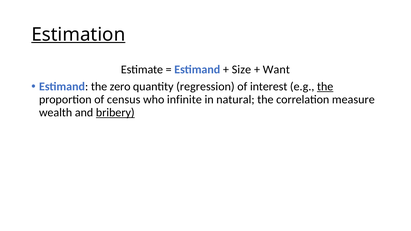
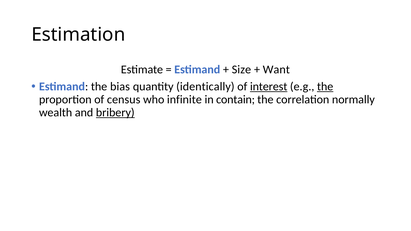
Estimation underline: present -> none
zero: zero -> bias
regression: regression -> identically
interest underline: none -> present
natural: natural -> contain
measure: measure -> normally
